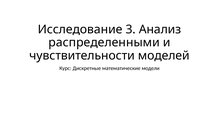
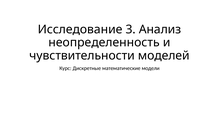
распределенными: распределенными -> неопределенность
